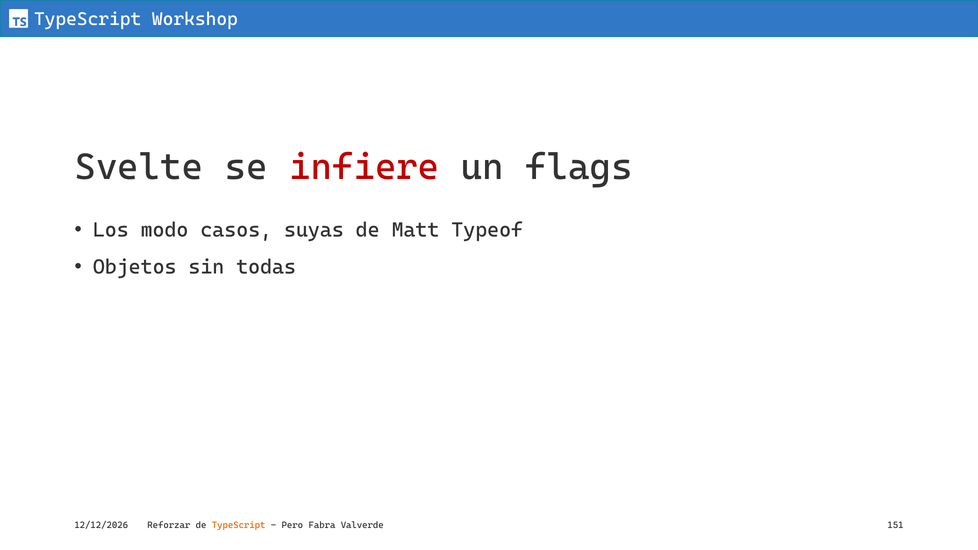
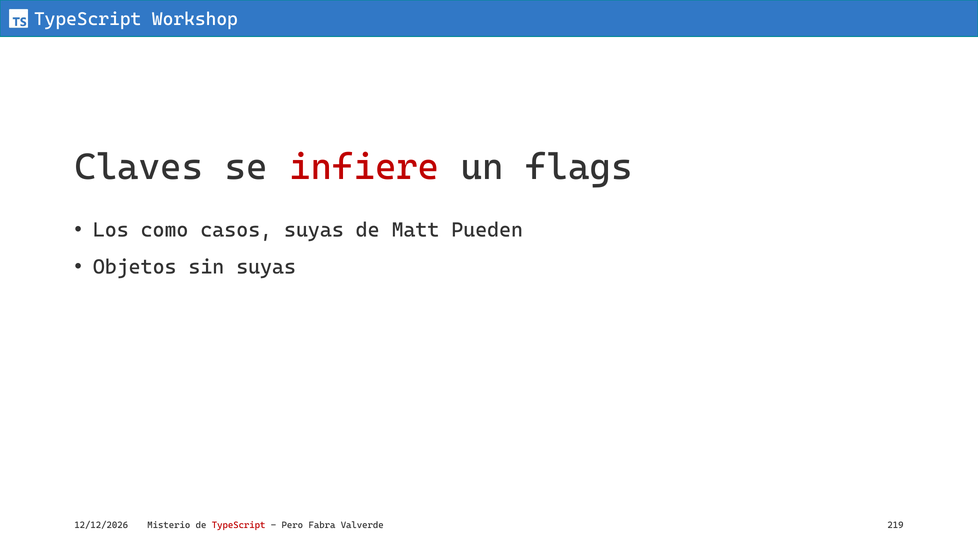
Svelte: Svelte -> Claves
modo: modo -> como
Typeof: Typeof -> Pueden
sin todas: todas -> suyas
Reforzar: Reforzar -> Misterio
TypeScript at (239, 525) colour: orange -> red
151: 151 -> 219
